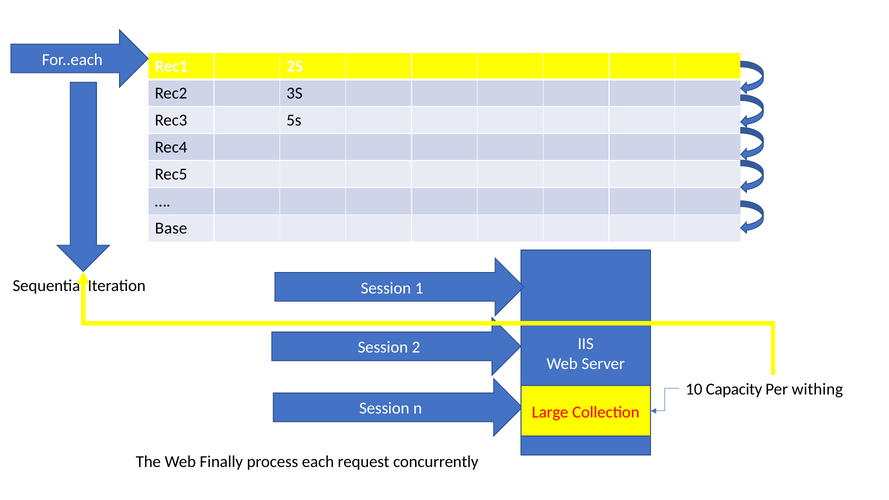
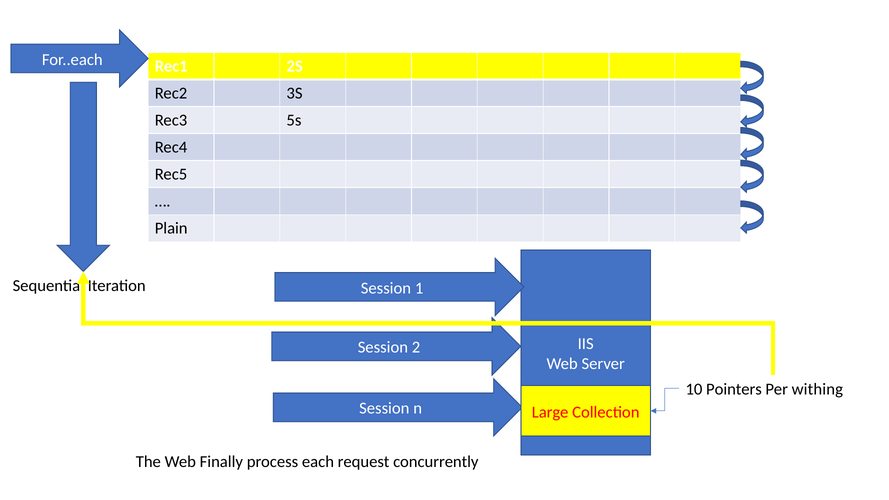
Base: Base -> Plain
Capacity: Capacity -> Pointers
